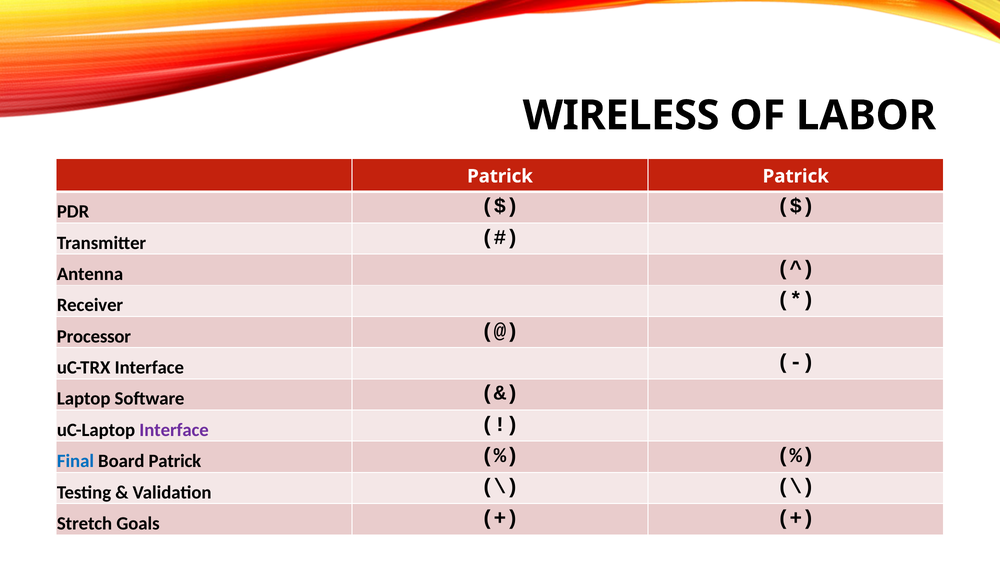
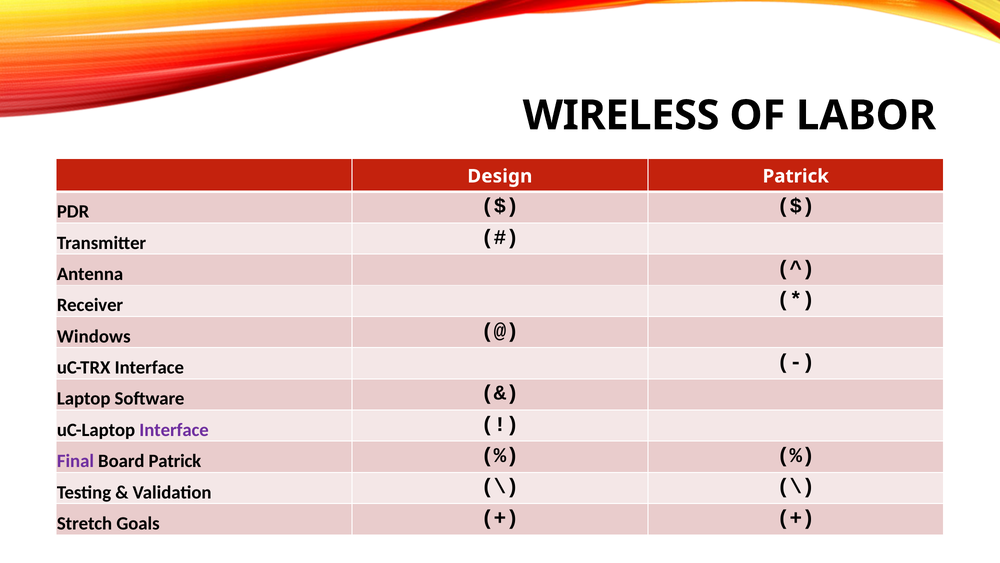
Patrick at (500, 176): Patrick -> Design
Processor: Processor -> Windows
Final colour: blue -> purple
